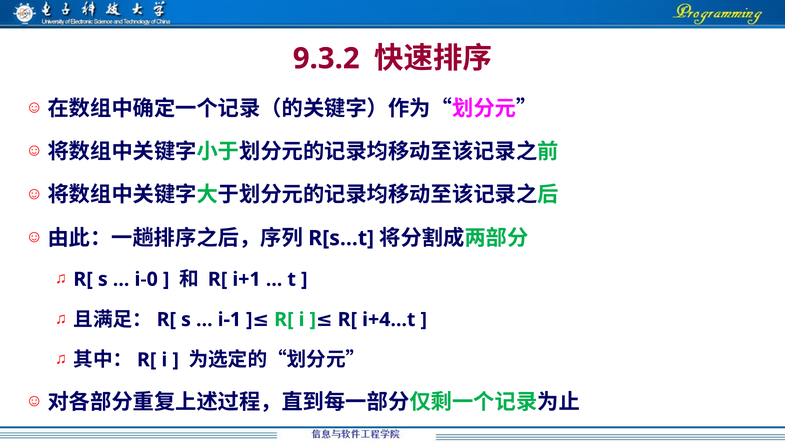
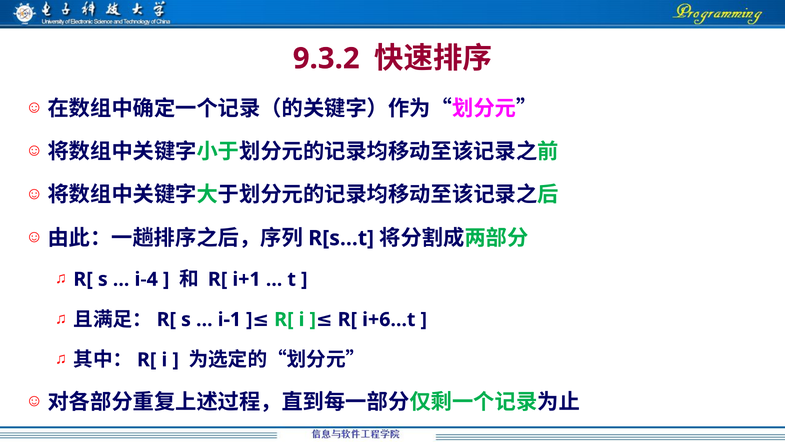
i-0: i-0 -> i-4
i+4...t: i+4...t -> i+6...t
